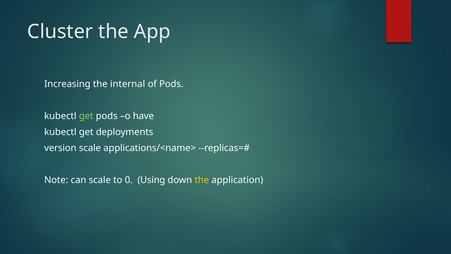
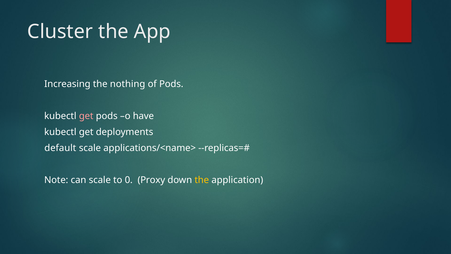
internal: internal -> nothing
get at (86, 116) colour: light green -> pink
version: version -> default
Using: Using -> Proxy
